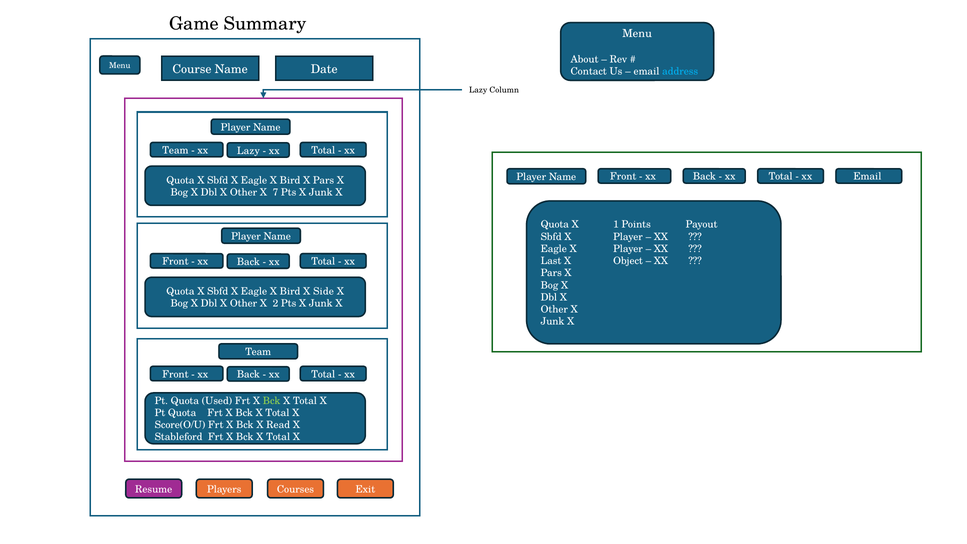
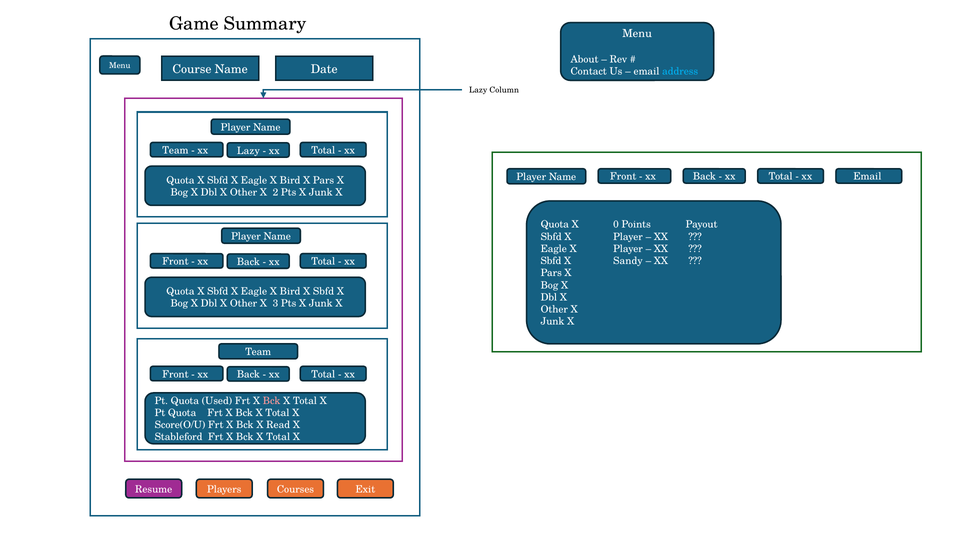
7: 7 -> 2
1: 1 -> 0
Last at (551, 261): Last -> Sbfd
Object: Object -> Sandy
Bird X Side: Side -> Sbfd
2: 2 -> 3
Bck at (272, 401) colour: light green -> pink
